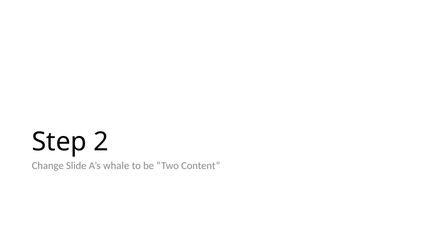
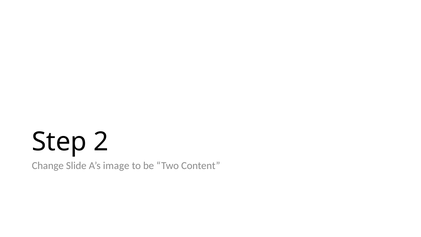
whale: whale -> image
